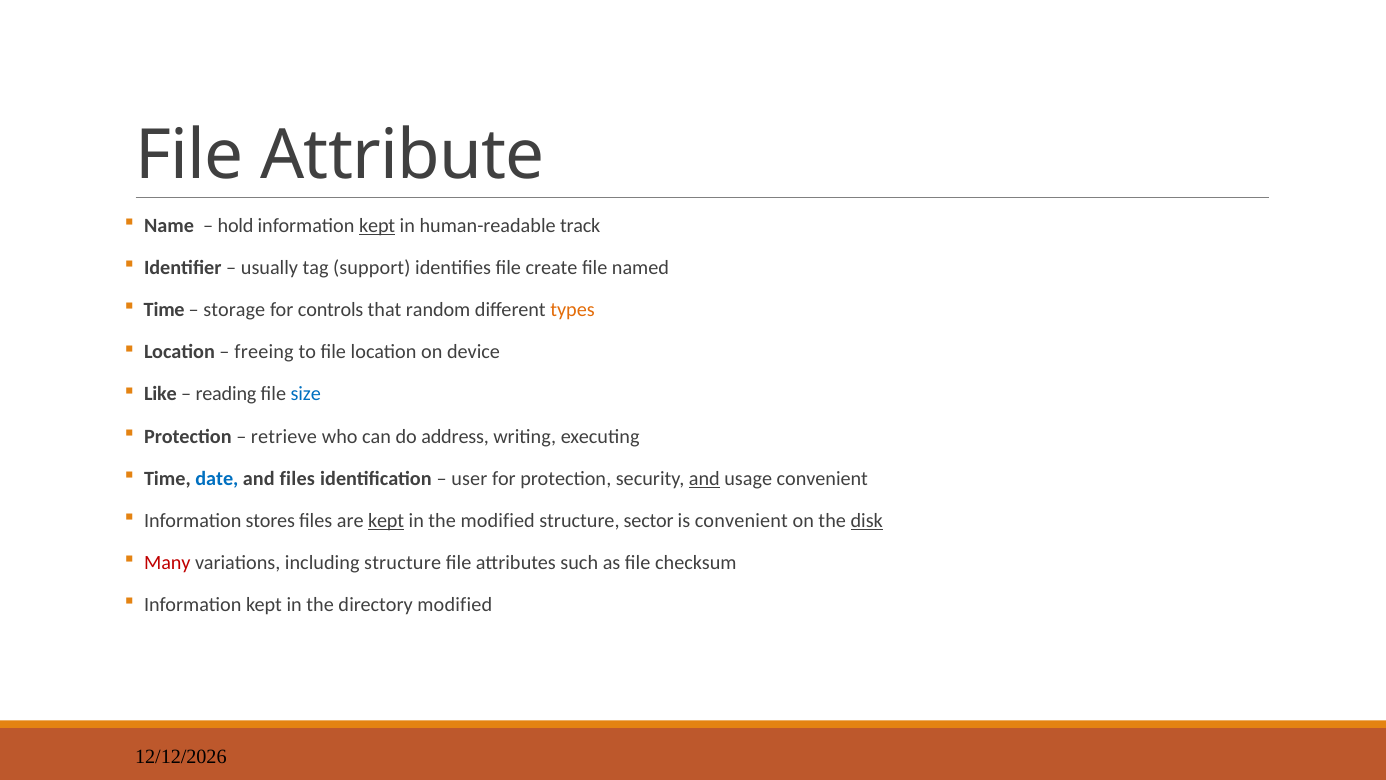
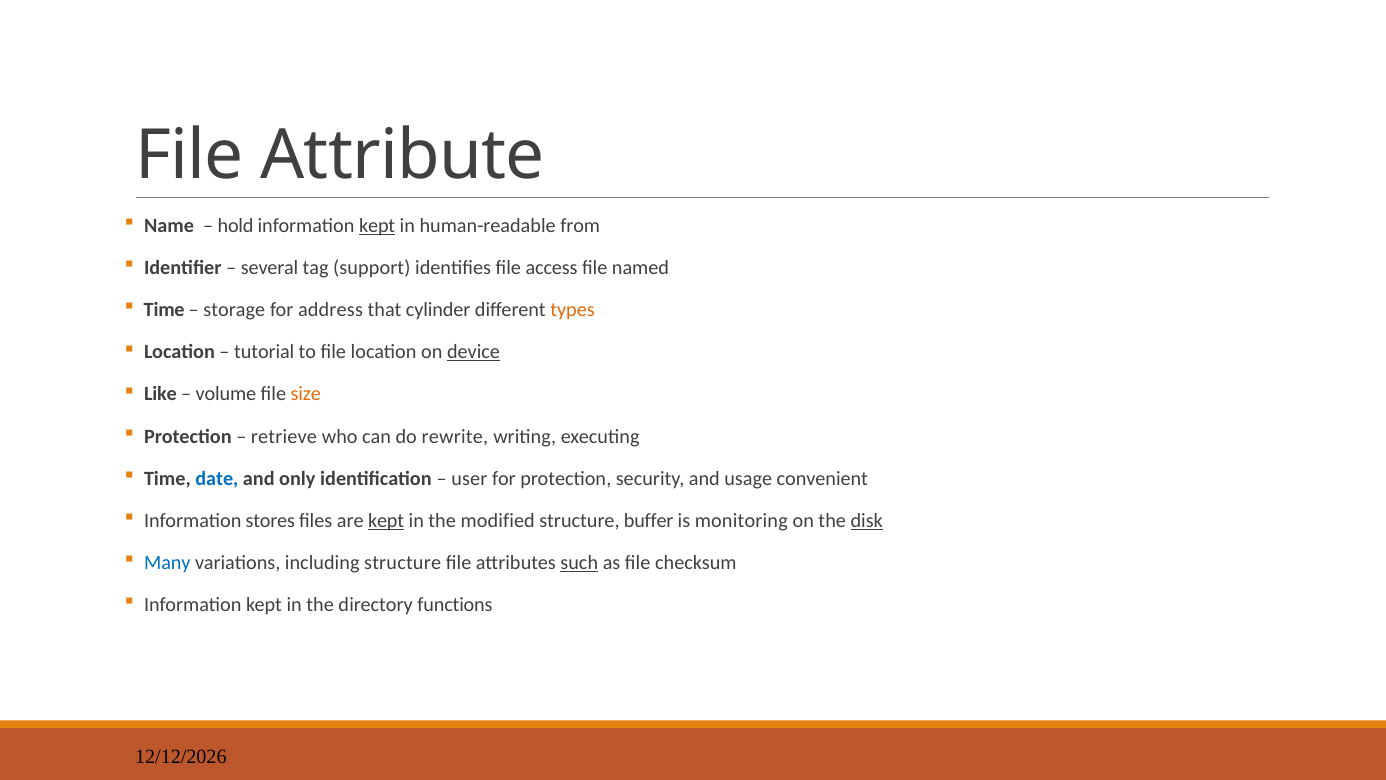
track: track -> from
usually: usually -> several
create: create -> access
controls: controls -> address
random: random -> cylinder
freeing: freeing -> tutorial
device underline: none -> present
reading: reading -> volume
size colour: blue -> orange
address: address -> rewrite
and files: files -> only
and at (704, 478) underline: present -> none
sector: sector -> buffer
is convenient: convenient -> monitoring
Many colour: red -> blue
such underline: none -> present
directory modified: modified -> functions
